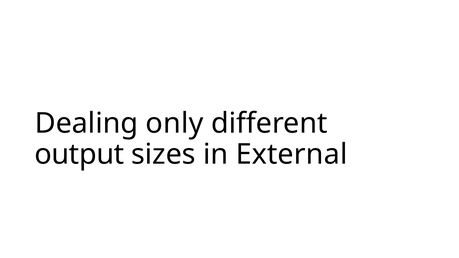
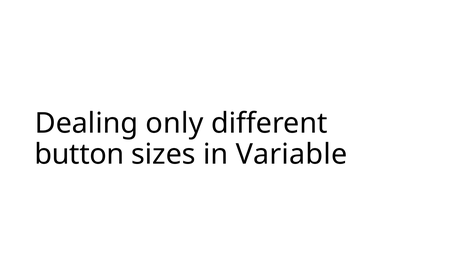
output: output -> button
External: External -> Variable
